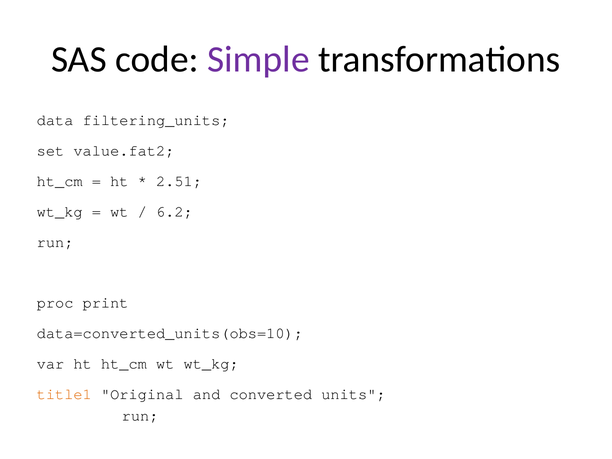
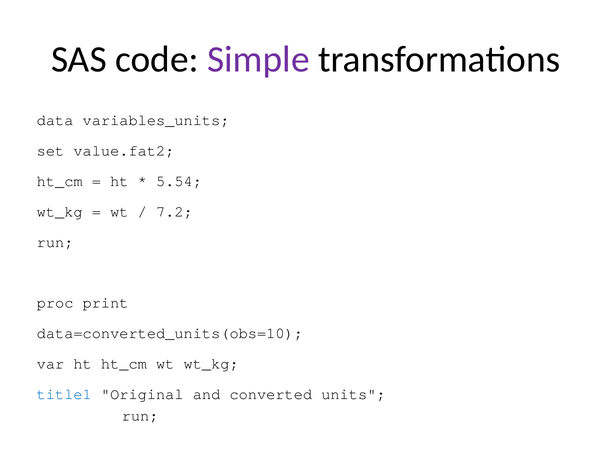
filtering_units: filtering_units -> variables_units
2.51: 2.51 -> 5.54
6.2: 6.2 -> 7.2
title1 colour: orange -> blue
